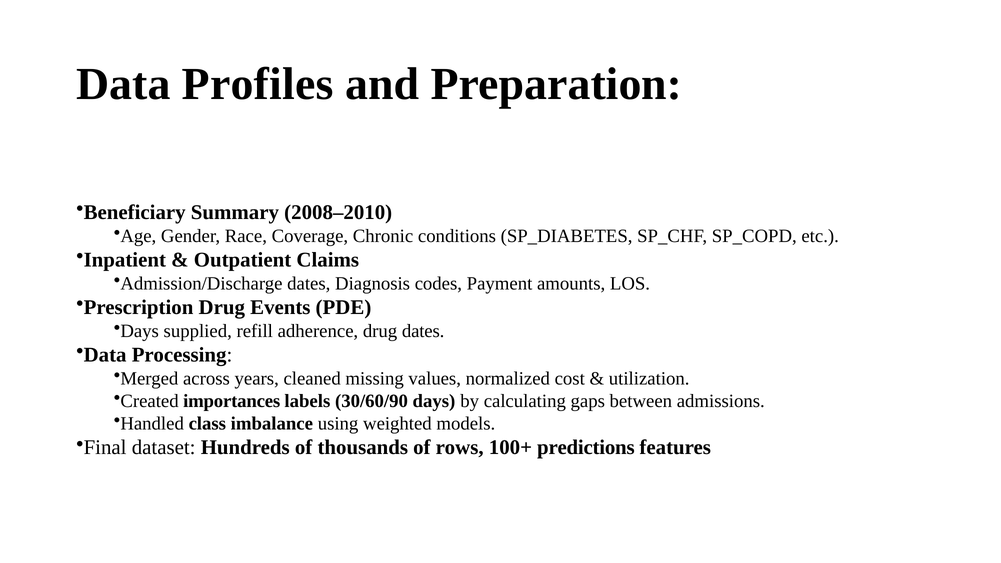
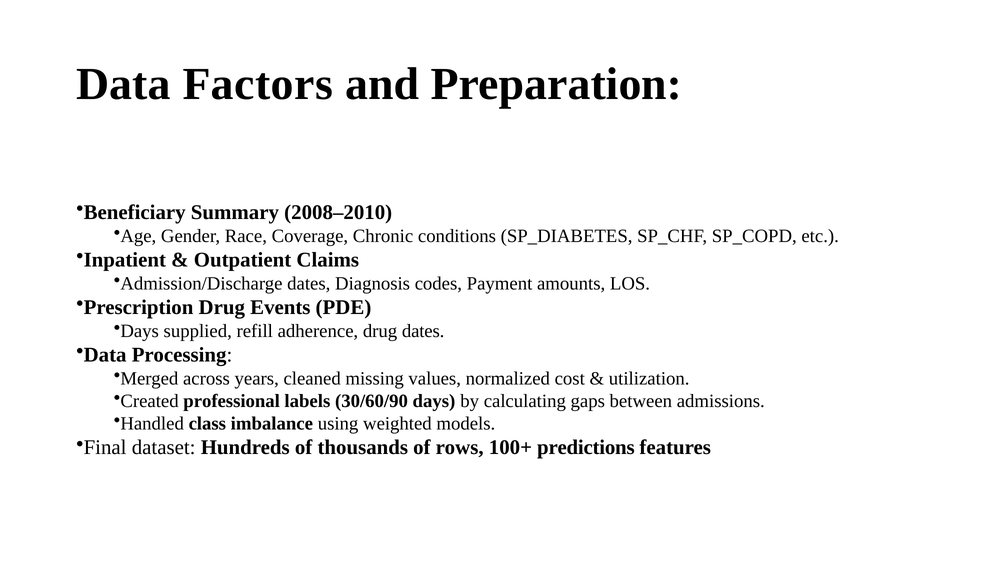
Profiles: Profiles -> Factors
importances: importances -> professional
